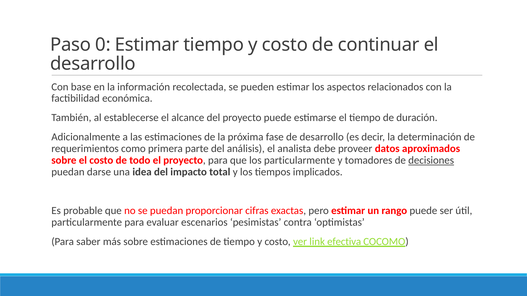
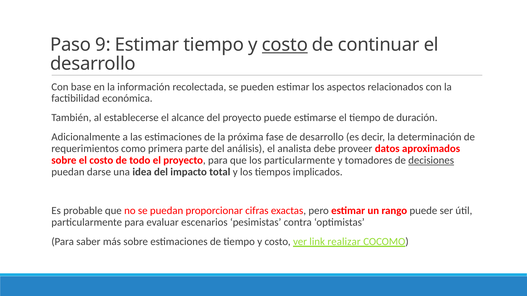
0: 0 -> 9
costo at (285, 45) underline: none -> present
efectiva: efectiva -> realizar
